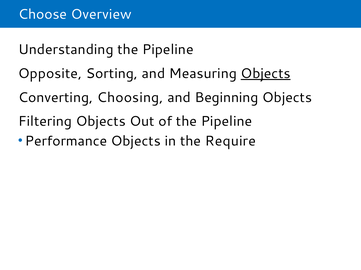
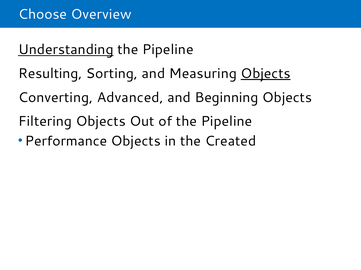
Understanding underline: none -> present
Opposite: Opposite -> Resulting
Choosing: Choosing -> Advanced
Require: Require -> Created
